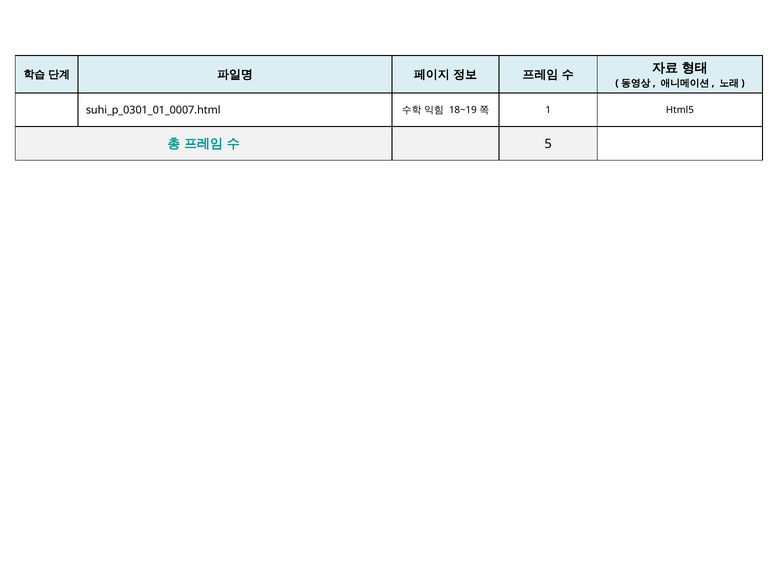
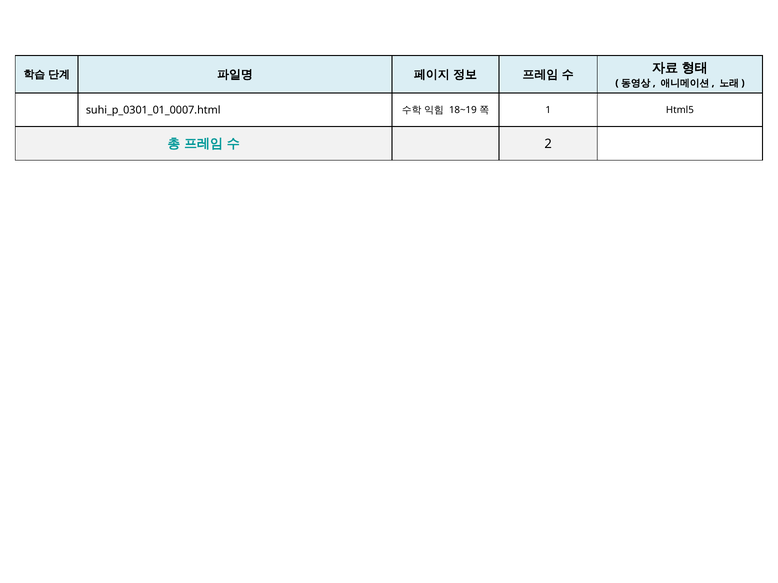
5: 5 -> 2
